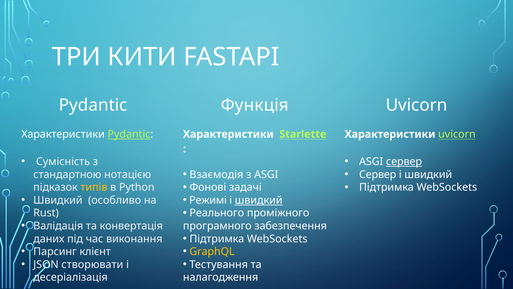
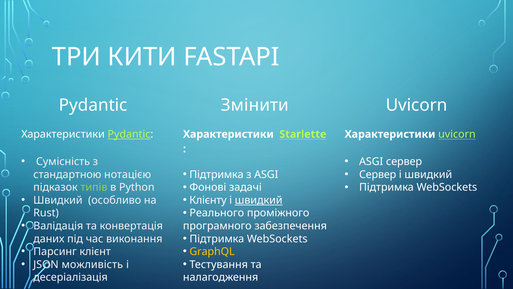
Функція: Функція -> Змінити
сервер at (404, 161) underline: present -> none
Взаємодія at (216, 174): Взаємодія -> Підтримка
типів colour: yellow -> light green
Режимі: Режимі -> Клієнту
створювати: створювати -> можливість
